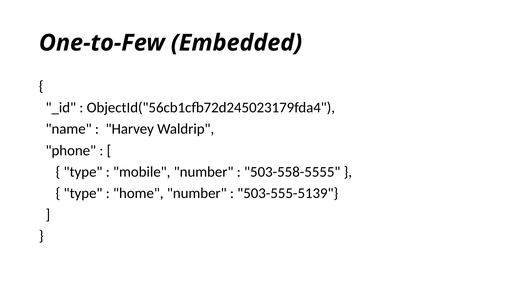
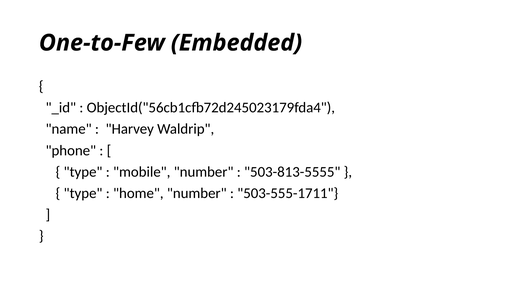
503-558-5555: 503-558-5555 -> 503-813-5555
503-555-5139: 503-555-5139 -> 503-555-1711
